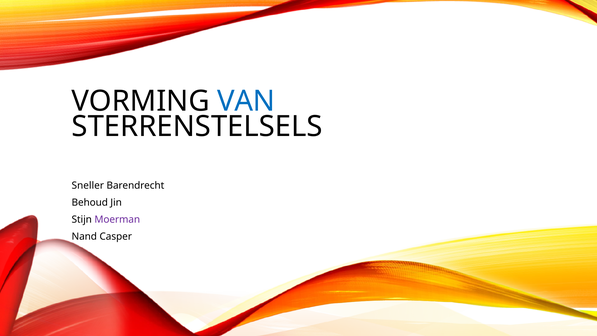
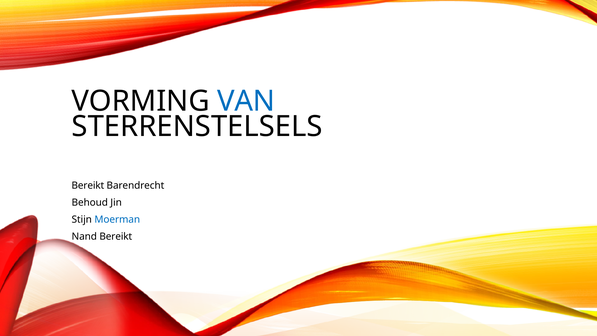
Sneller at (88, 185): Sneller -> Bereikt
Moerman colour: purple -> blue
Nand Casper: Casper -> Bereikt
